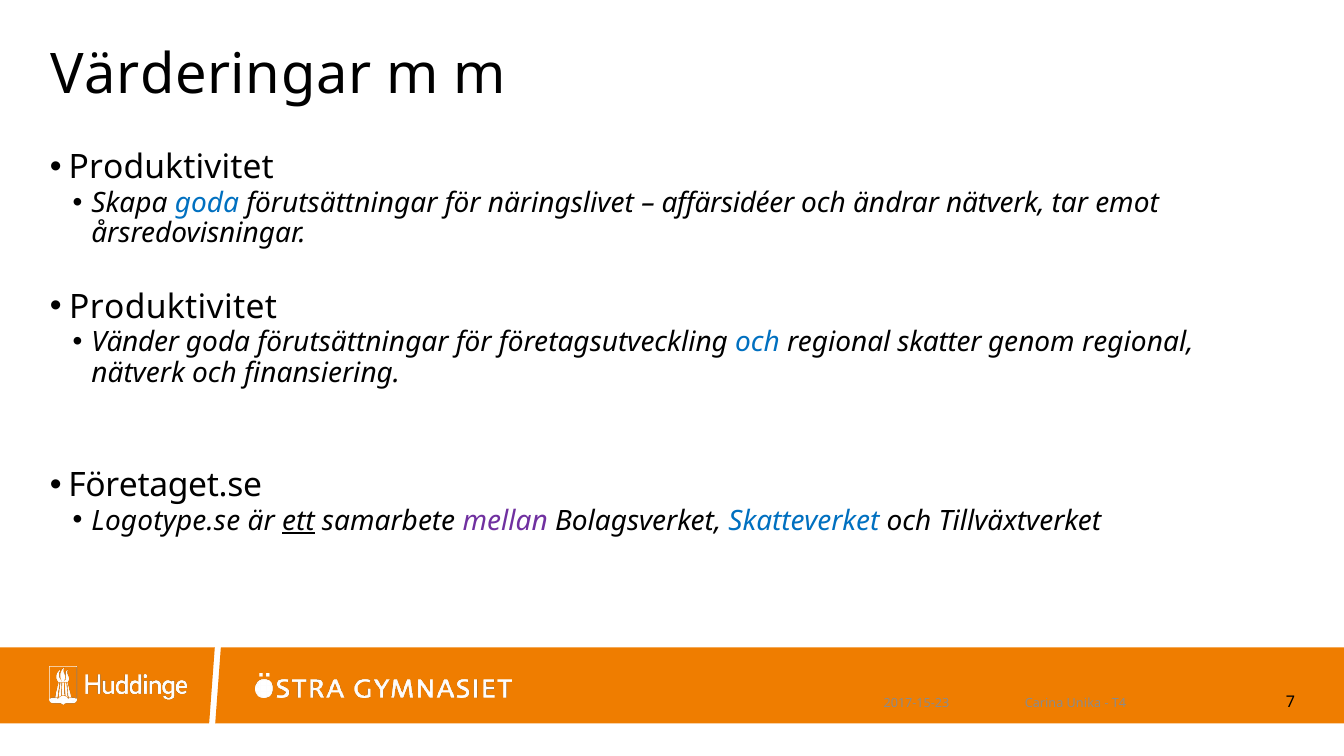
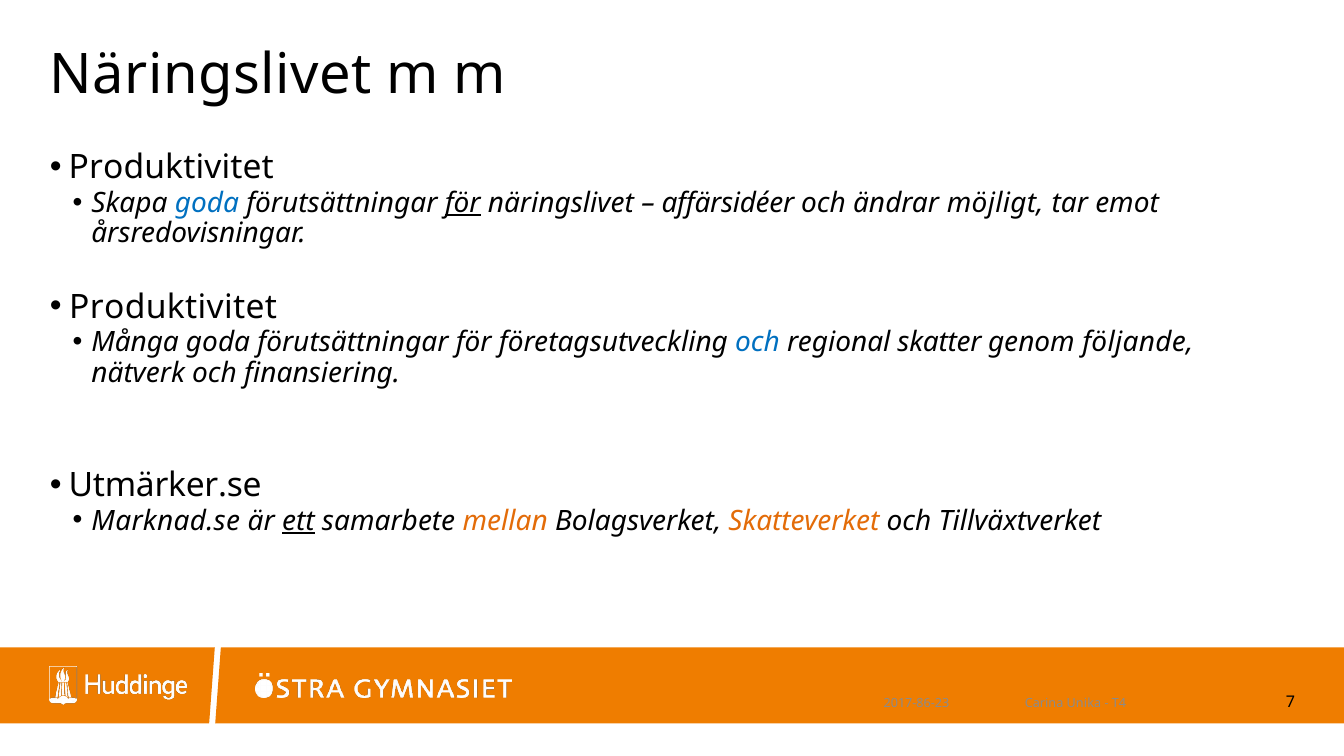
Värderingar at (211, 75): Värderingar -> Näringslivet
för at (463, 203) underline: none -> present
ändrar nätverk: nätverk -> möjligt
Vänder: Vänder -> Många
genom regional: regional -> följande
Företaget.se: Företaget.se -> Utmärker.se
Logotype.se: Logotype.se -> Marknad.se
mellan colour: purple -> orange
Skatteverket colour: blue -> orange
2017-15-23: 2017-15-23 -> 2017-86-23
